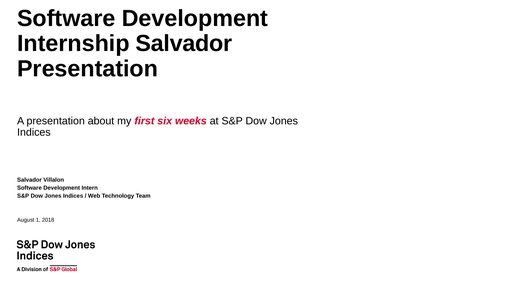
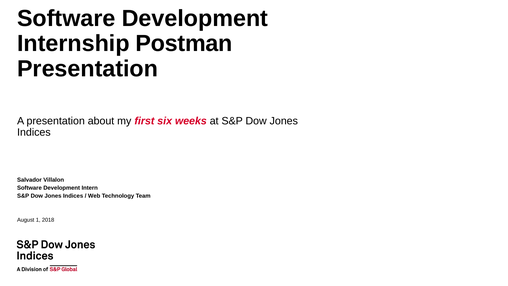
Internship Salvador: Salvador -> Postman
